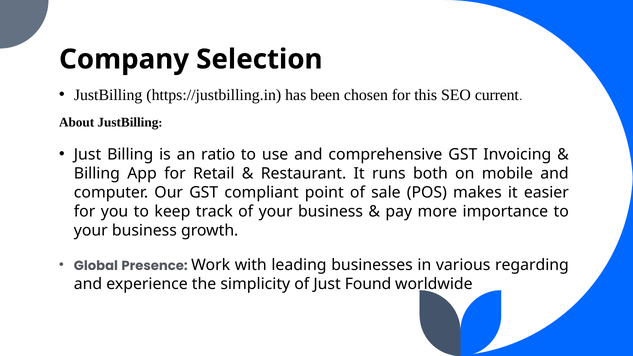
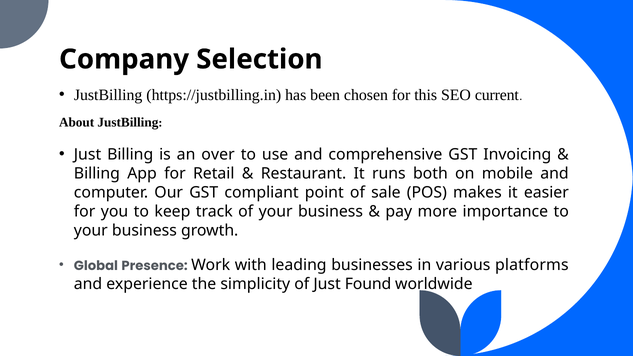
ratio: ratio -> over
regarding: regarding -> platforms
